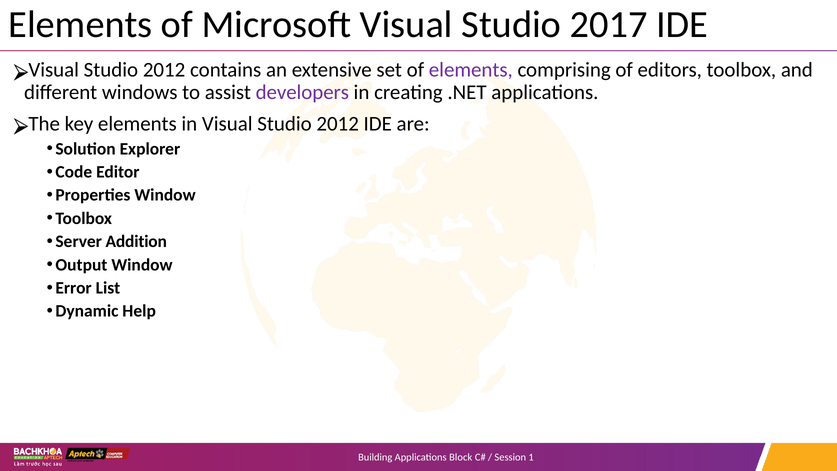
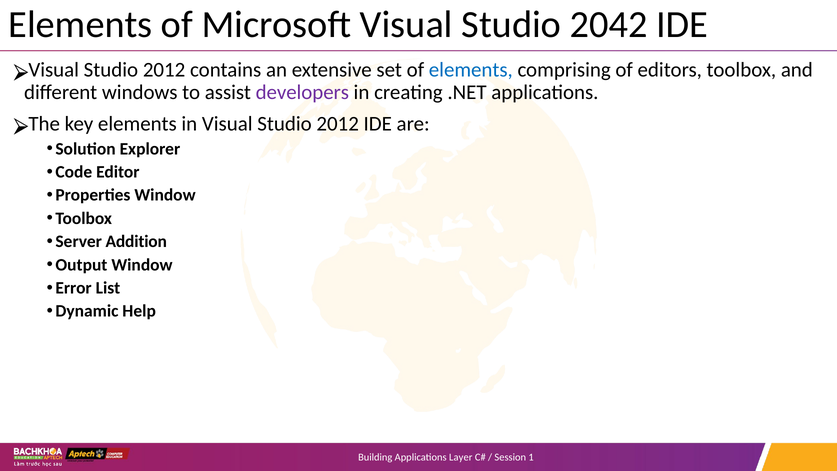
2017: 2017 -> 2042
elements at (471, 70) colour: purple -> blue
Block: Block -> Layer
